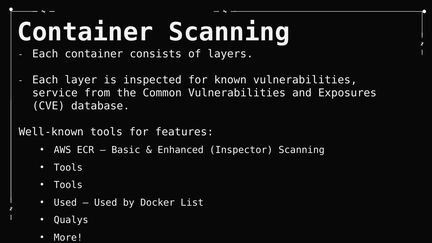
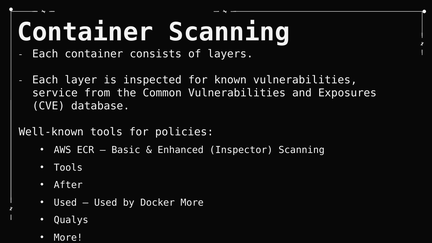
features: features -> policies
Tools at (68, 185): Tools -> After
Docker List: List -> More
